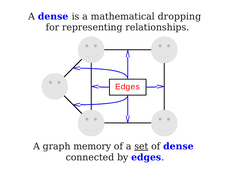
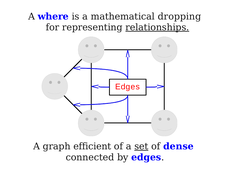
A dense: dense -> where
relationships underline: none -> present
memory: memory -> efficient
